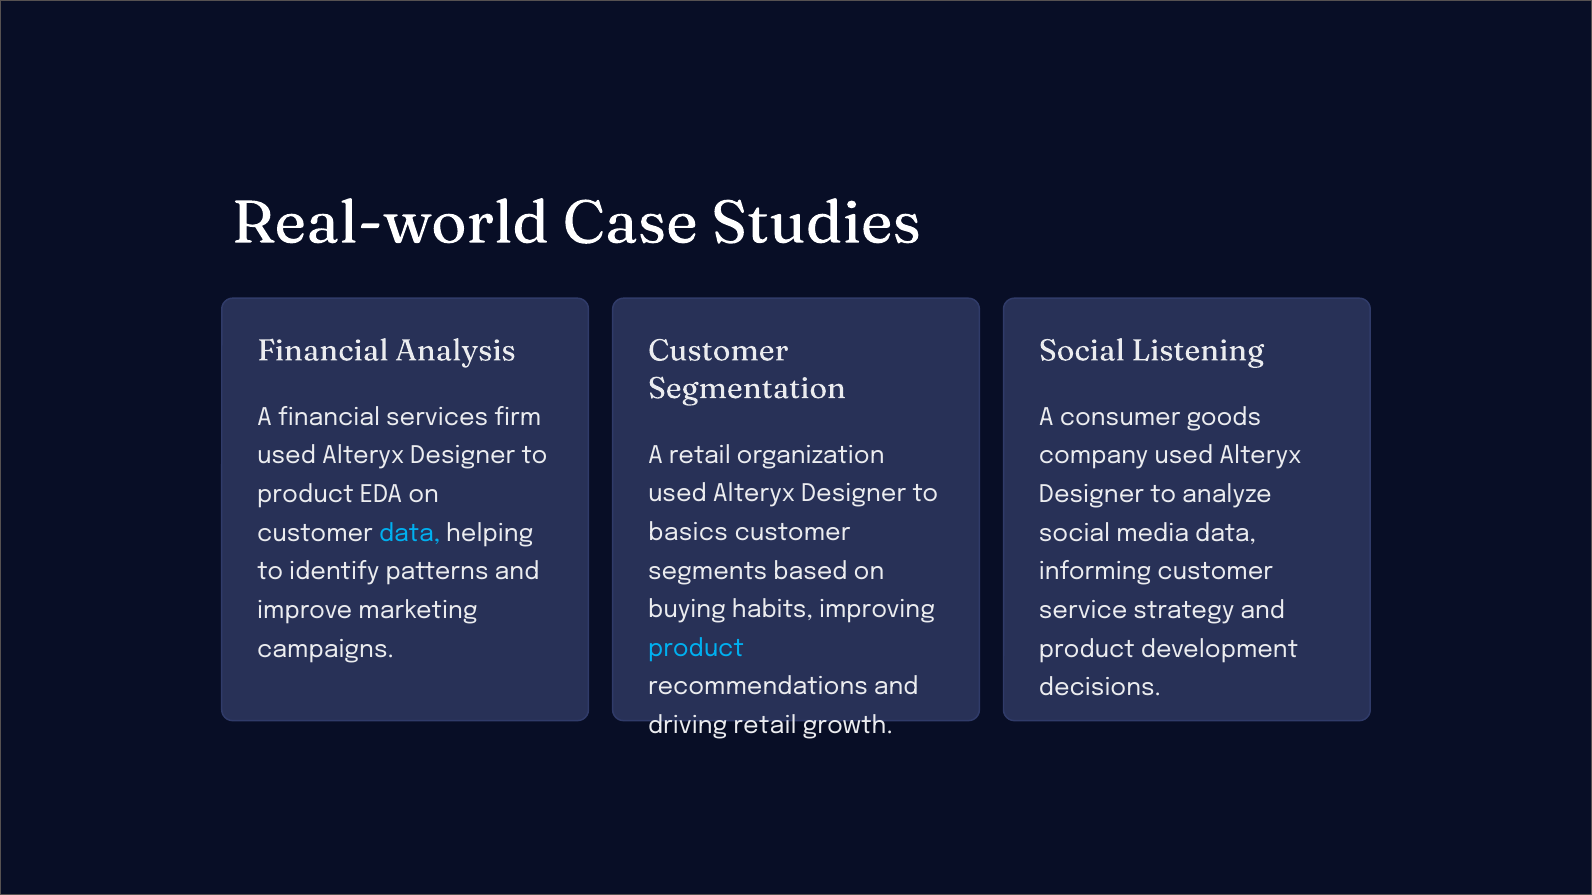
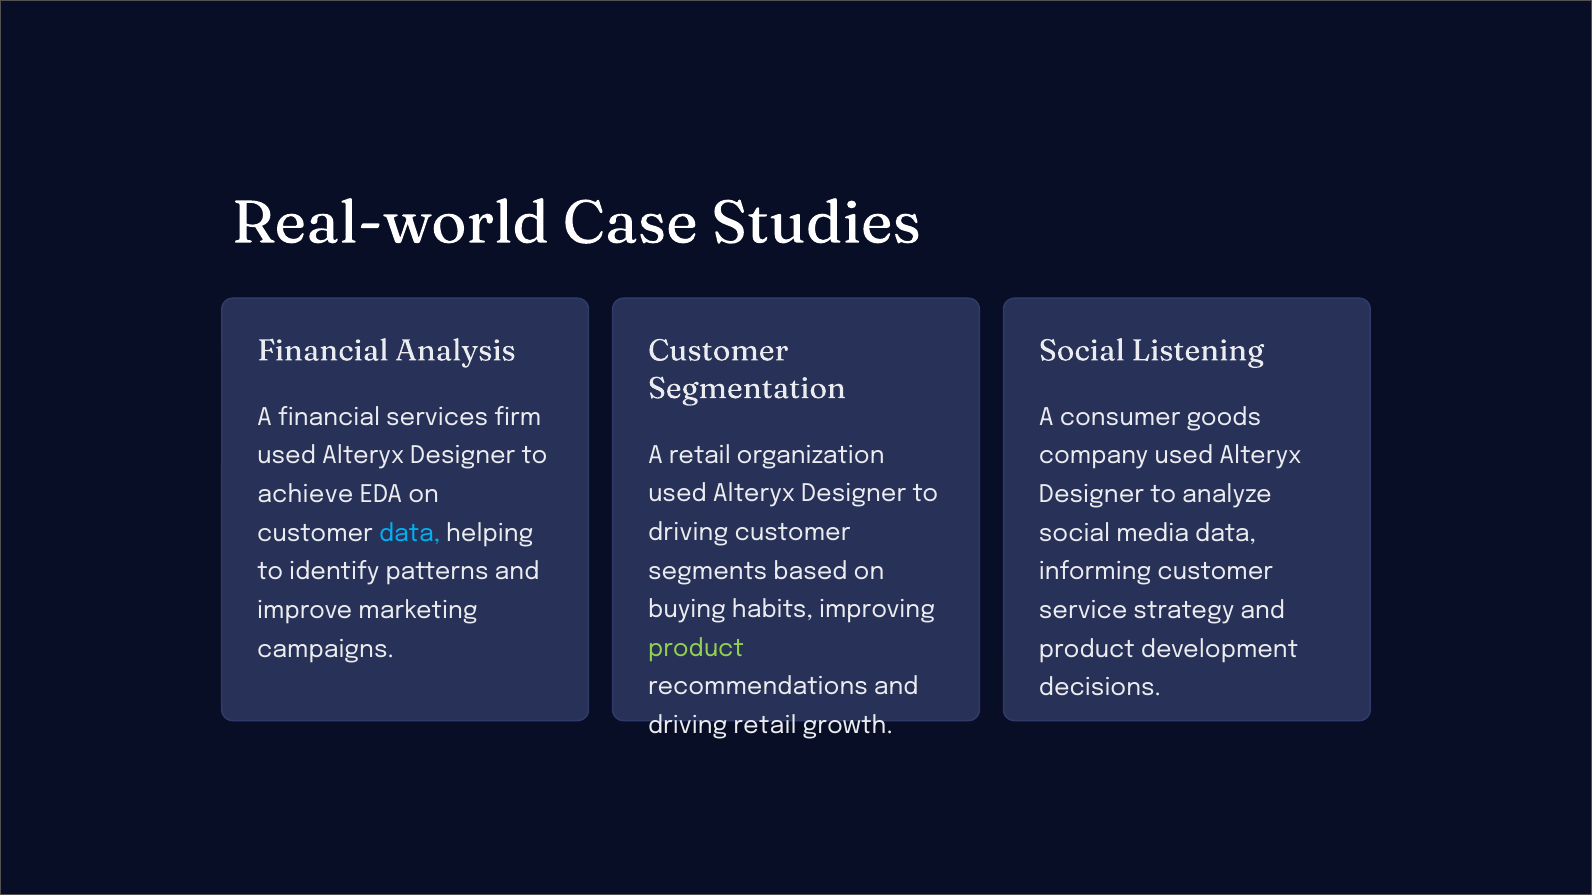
product at (305, 495): product -> achieve
basics at (688, 533): basics -> driving
product at (696, 649) colour: light blue -> light green
